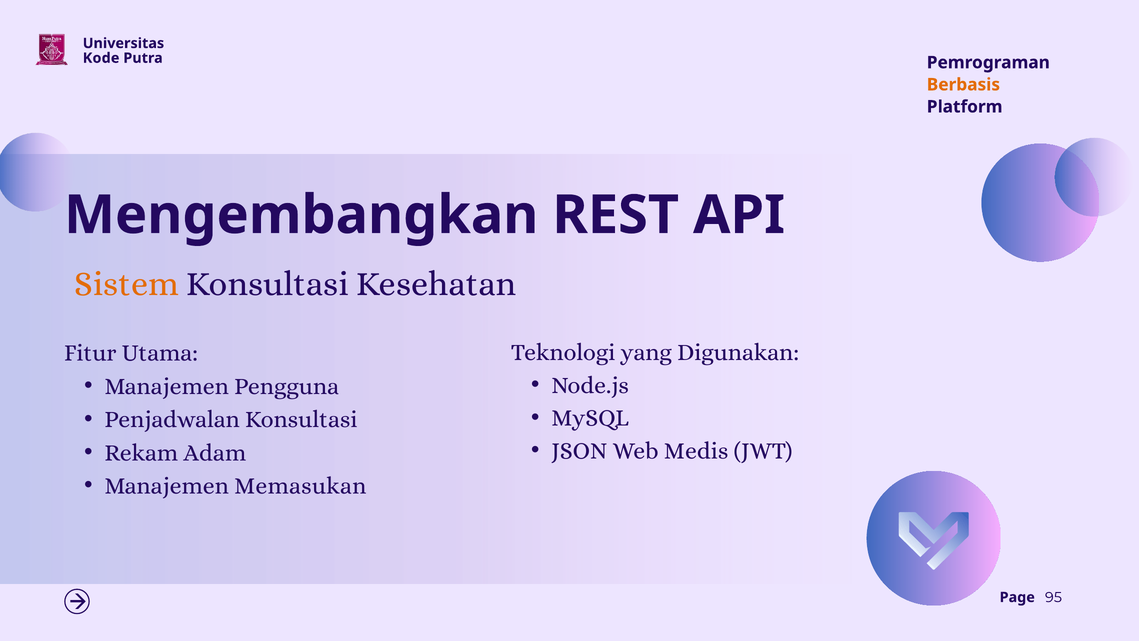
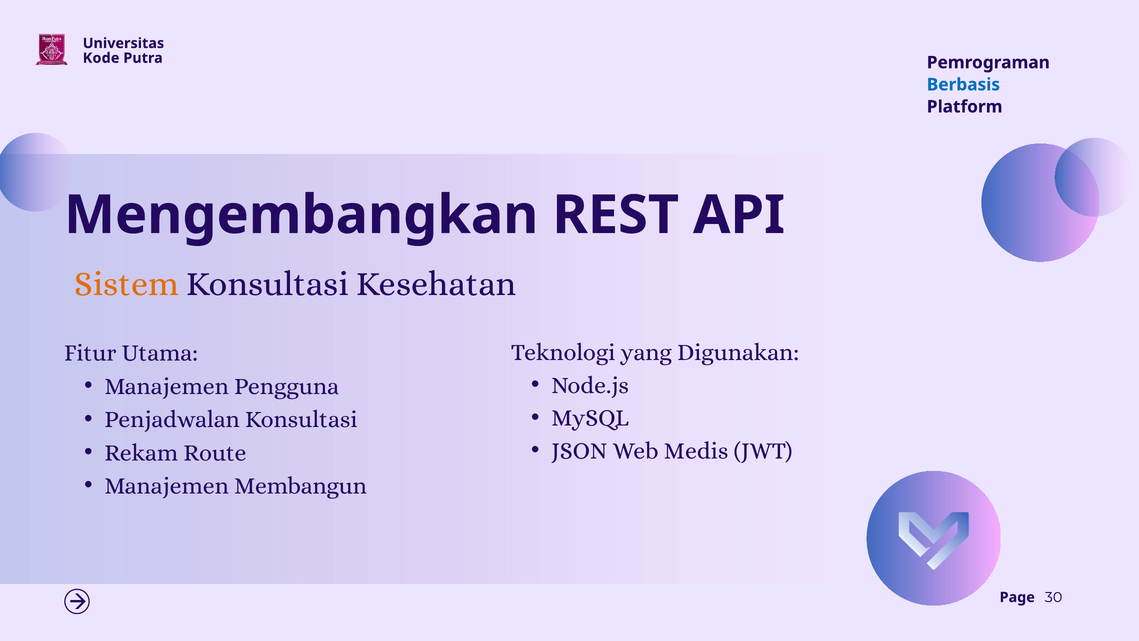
Berbasis colour: orange -> blue
Adam: Adam -> Route
Memasukan: Memasukan -> Membangun
95: 95 -> 30
